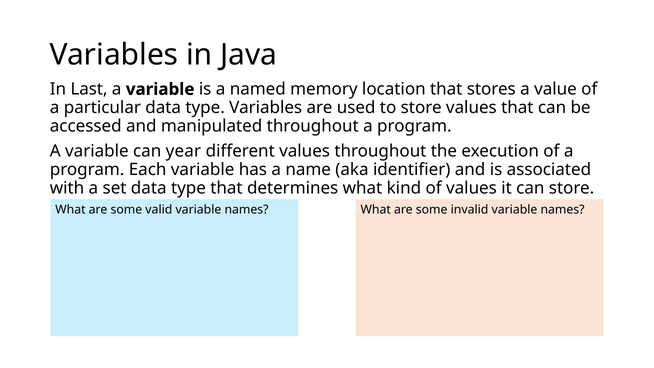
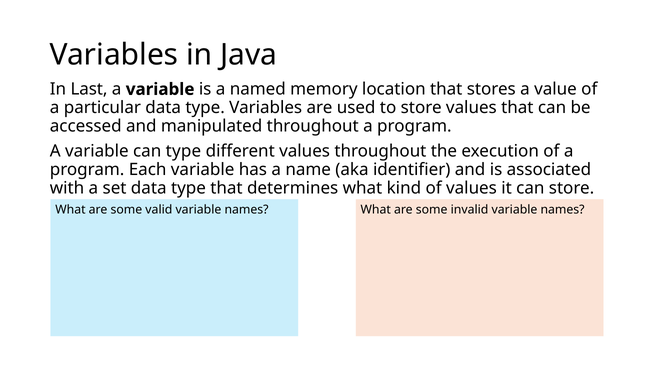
can year: year -> type
